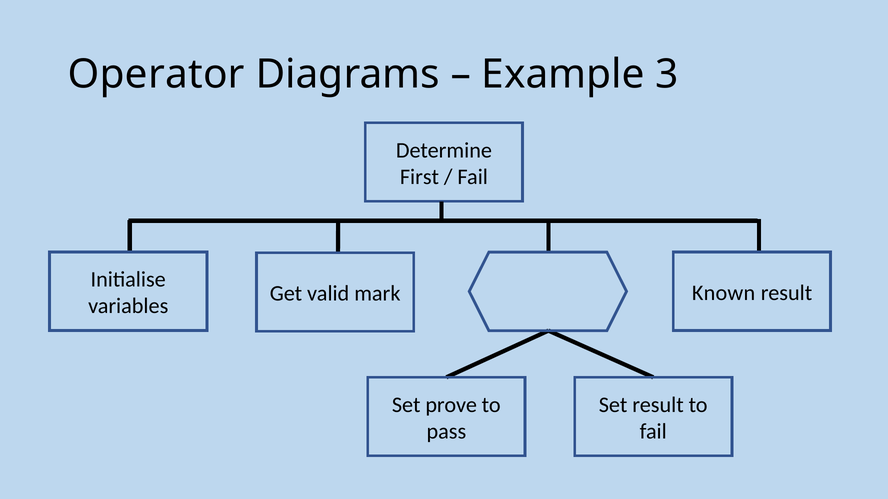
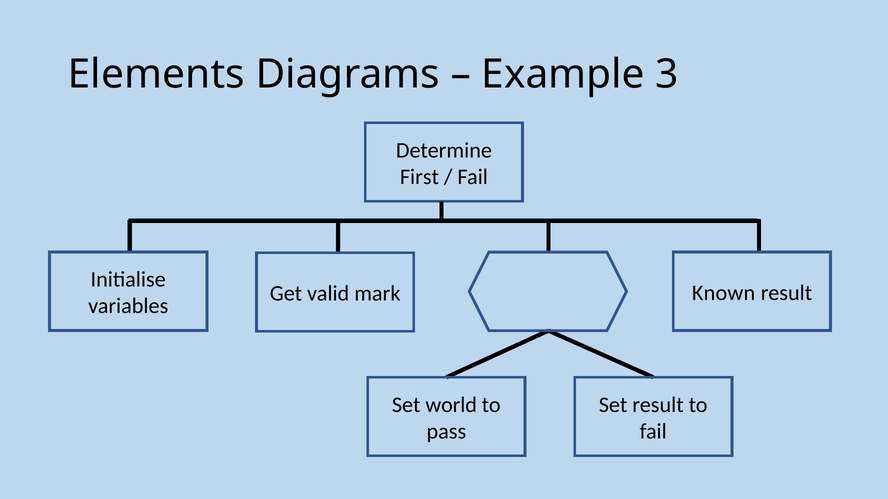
Operator: Operator -> Elements
prove: prove -> world
